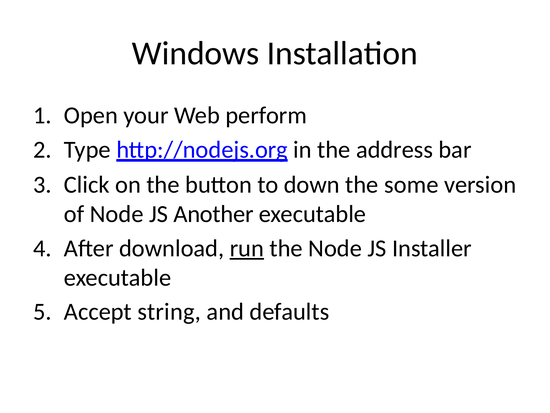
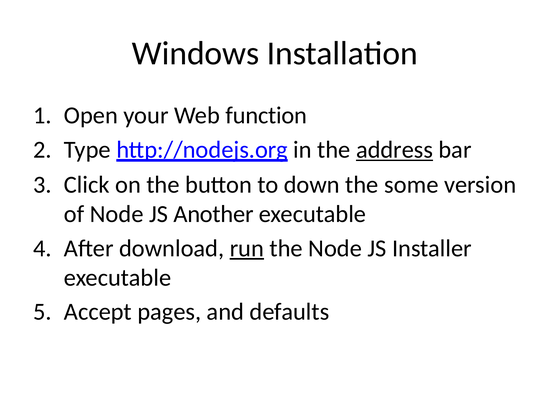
perform: perform -> function
address underline: none -> present
string: string -> pages
